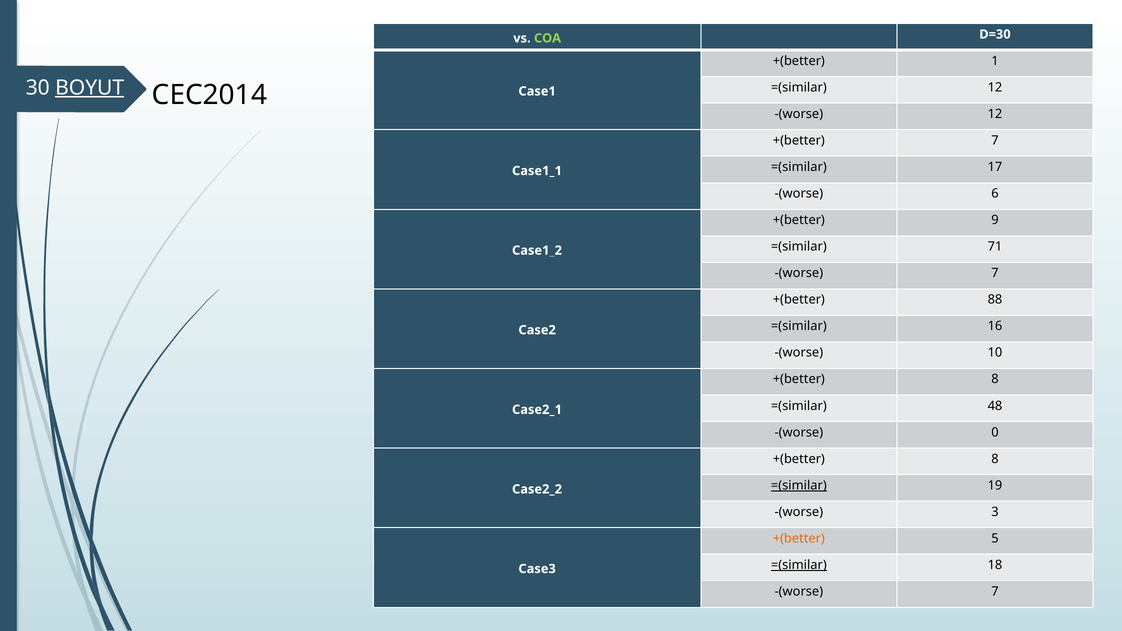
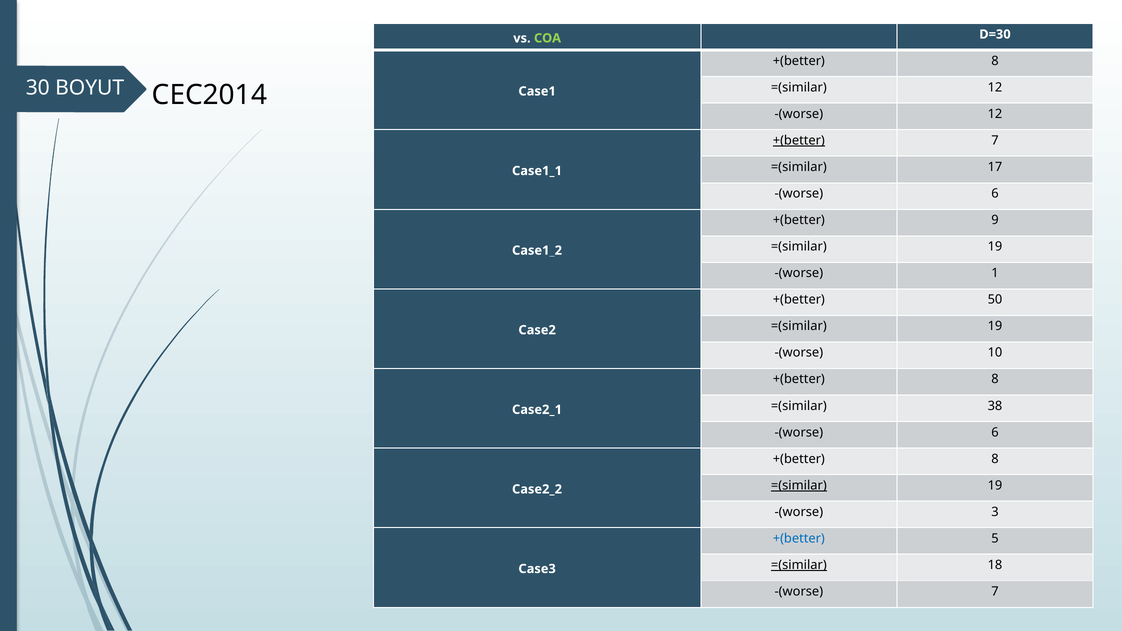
1 at (995, 61): 1 -> 8
BOYUT underline: present -> none
+(better at (799, 140) underline: none -> present
71 at (995, 247): 71 -> 19
7 at (995, 273): 7 -> 1
88: 88 -> 50
16 at (995, 326): 16 -> 19
48: 48 -> 38
0 at (995, 432): 0 -> 6
+(better at (799, 539) colour: orange -> blue
